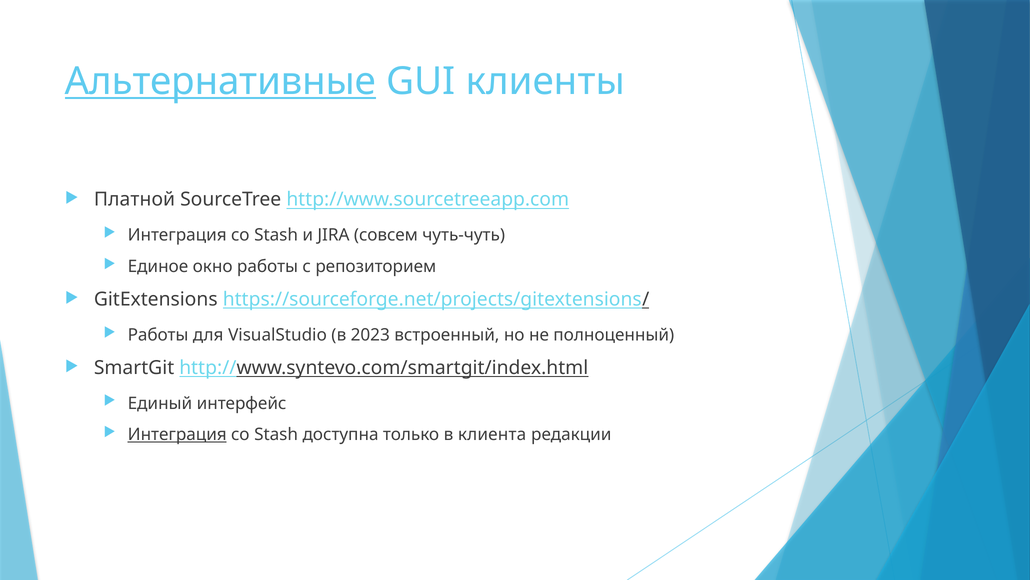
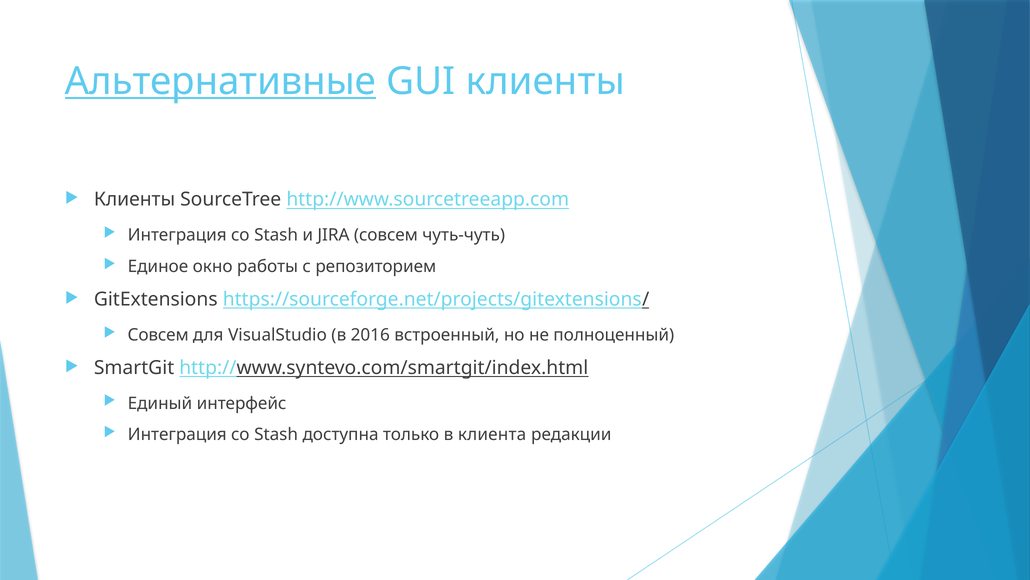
Платной at (134, 199): Платной -> Клиенты
Работы at (158, 335): Работы -> Совсем
2023: 2023 -> 2016
Интеграция at (177, 434) underline: present -> none
